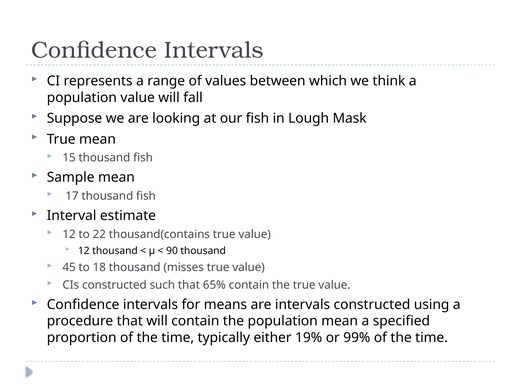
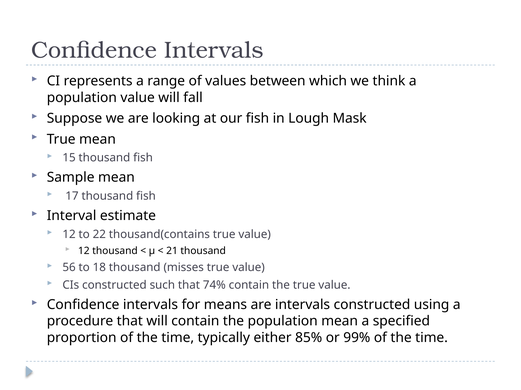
90: 90 -> 21
45: 45 -> 56
65%: 65% -> 74%
19%: 19% -> 85%
